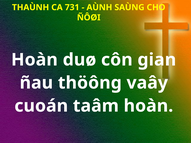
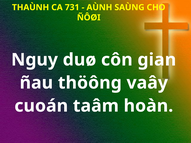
Hoàn at (34, 60): Hoàn -> Nguy
